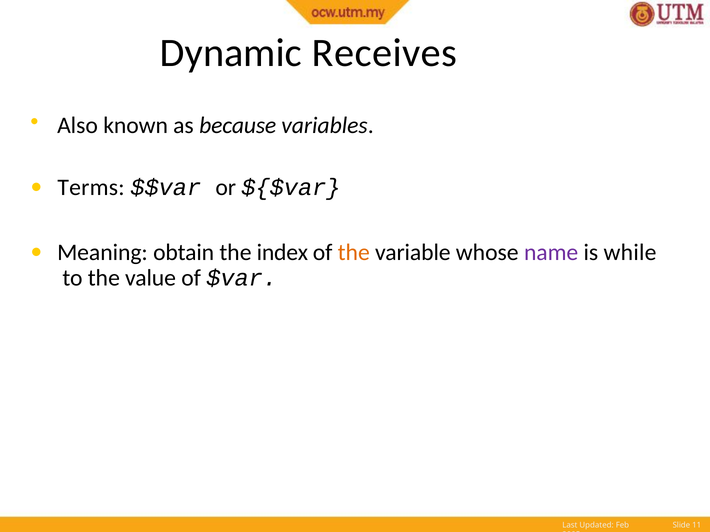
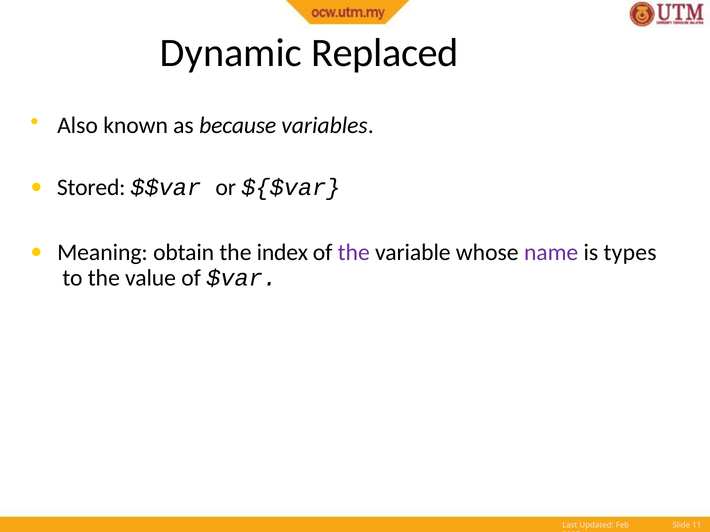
Receives: Receives -> Replaced
Terms: Terms -> Stored
the at (354, 253) colour: orange -> purple
while: while -> types
